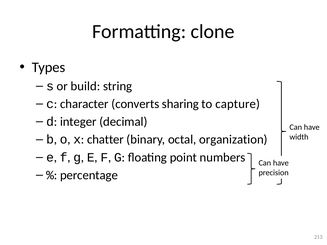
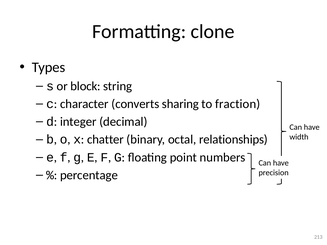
build: build -> block
capture: capture -> fraction
organization: organization -> relationships
